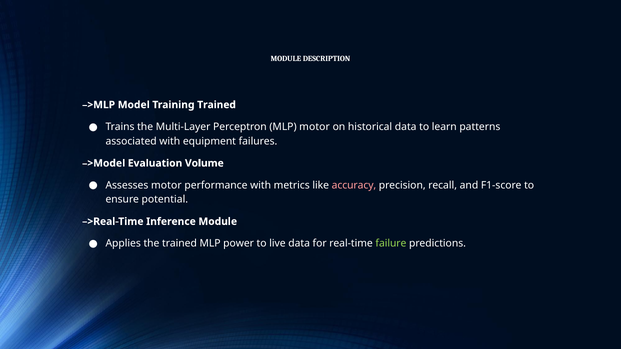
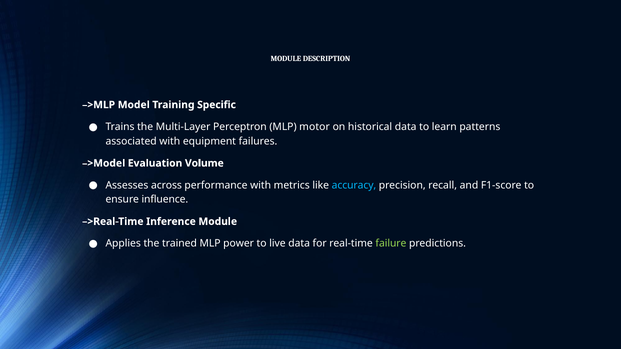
Training Trained: Trained -> Specific
Assesses motor: motor -> across
accuracy colour: pink -> light blue
potential: potential -> influence
